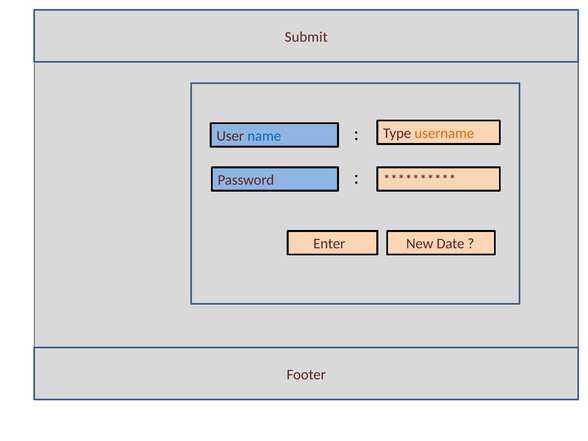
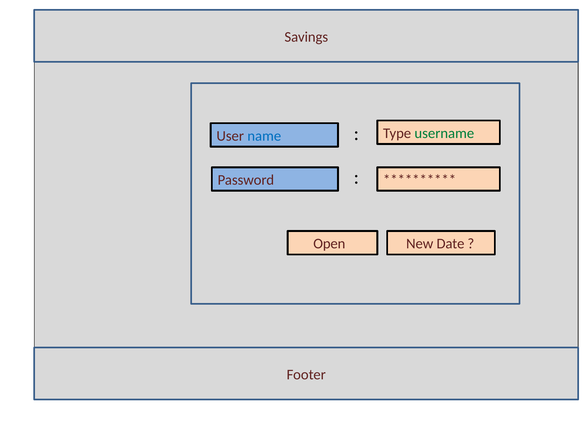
Submit: Submit -> Savings
username colour: orange -> green
Enter: Enter -> Open
